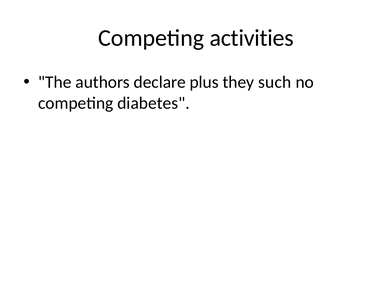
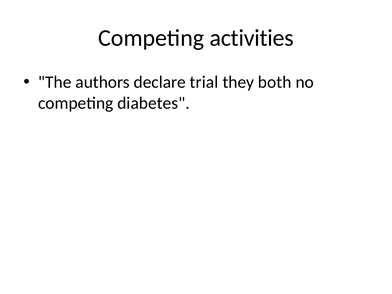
plus: plus -> trial
such: such -> both
